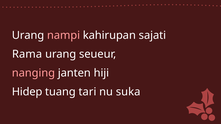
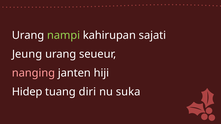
nampi colour: pink -> light green
Rama: Rama -> Jeung
tari: tari -> diri
